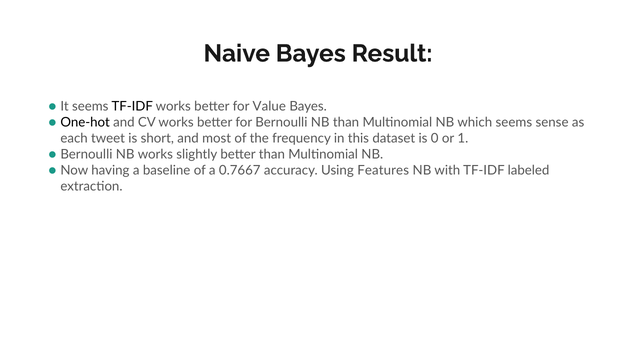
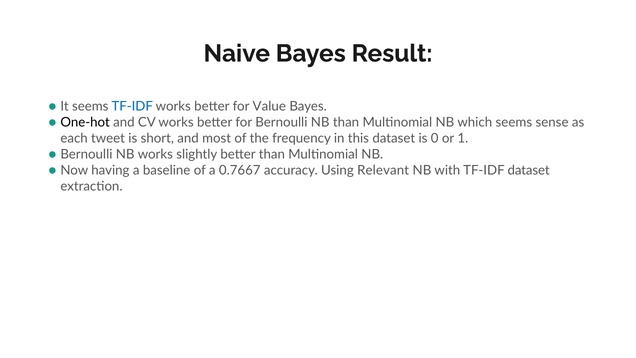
TF-IDF at (132, 107) colour: black -> blue
Features: Features -> Relevant
TF-IDF labeled: labeled -> dataset
